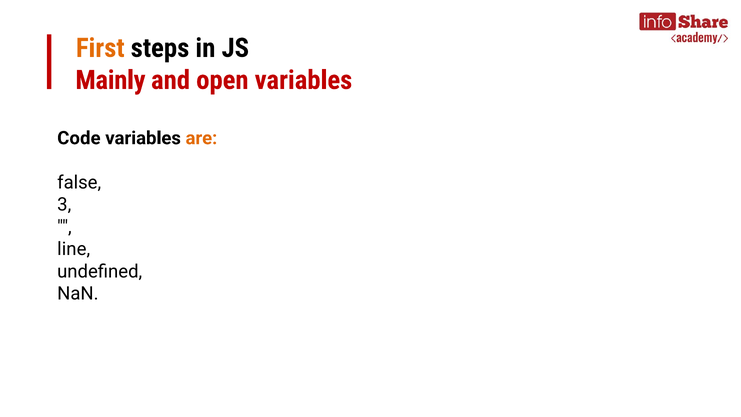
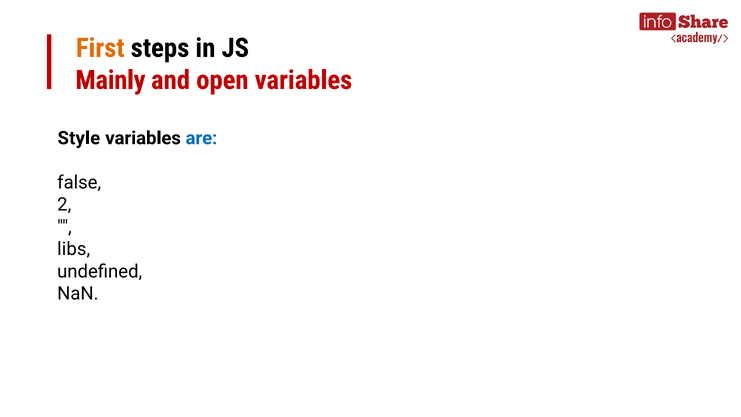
Code: Code -> Style
are colour: orange -> blue
3: 3 -> 2
line: line -> libs
